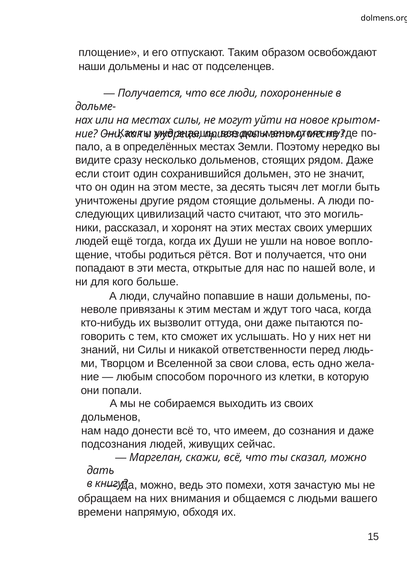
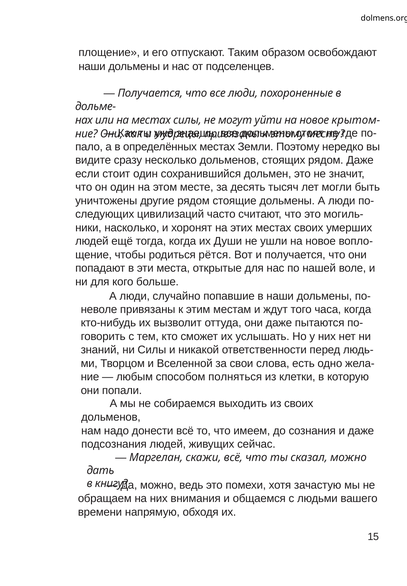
рассказал: рассказал -> насколько
порочного: порочного -> полняться
